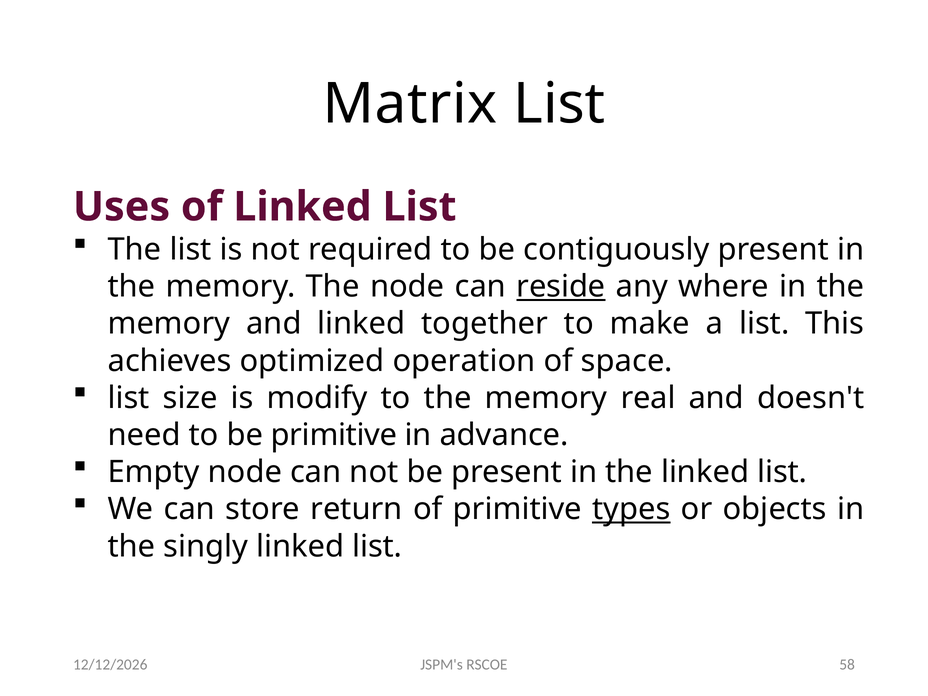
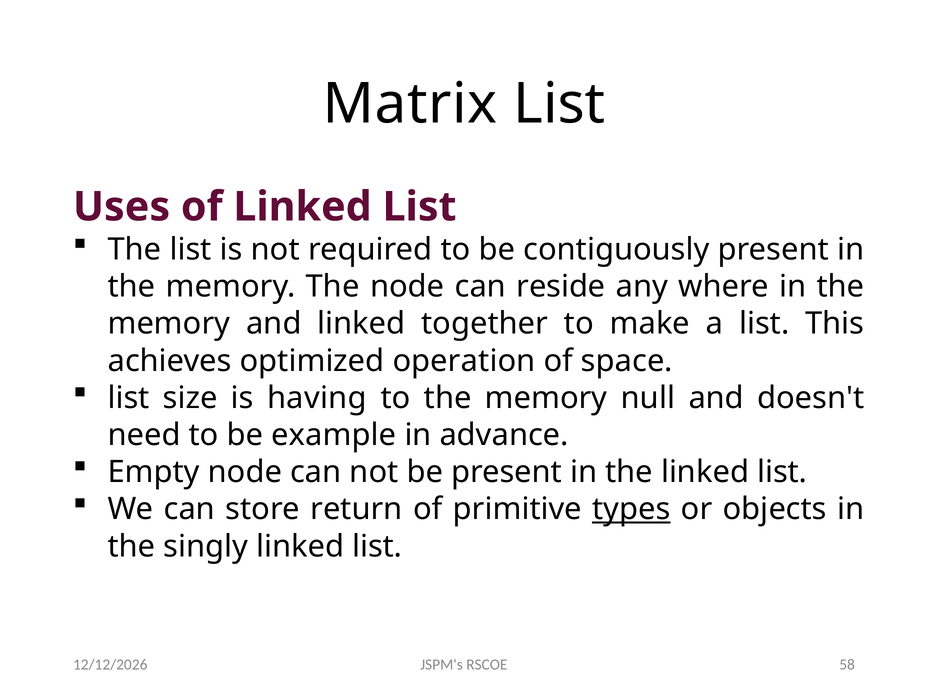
reside underline: present -> none
modify: modify -> having
real: real -> null
be primitive: primitive -> example
